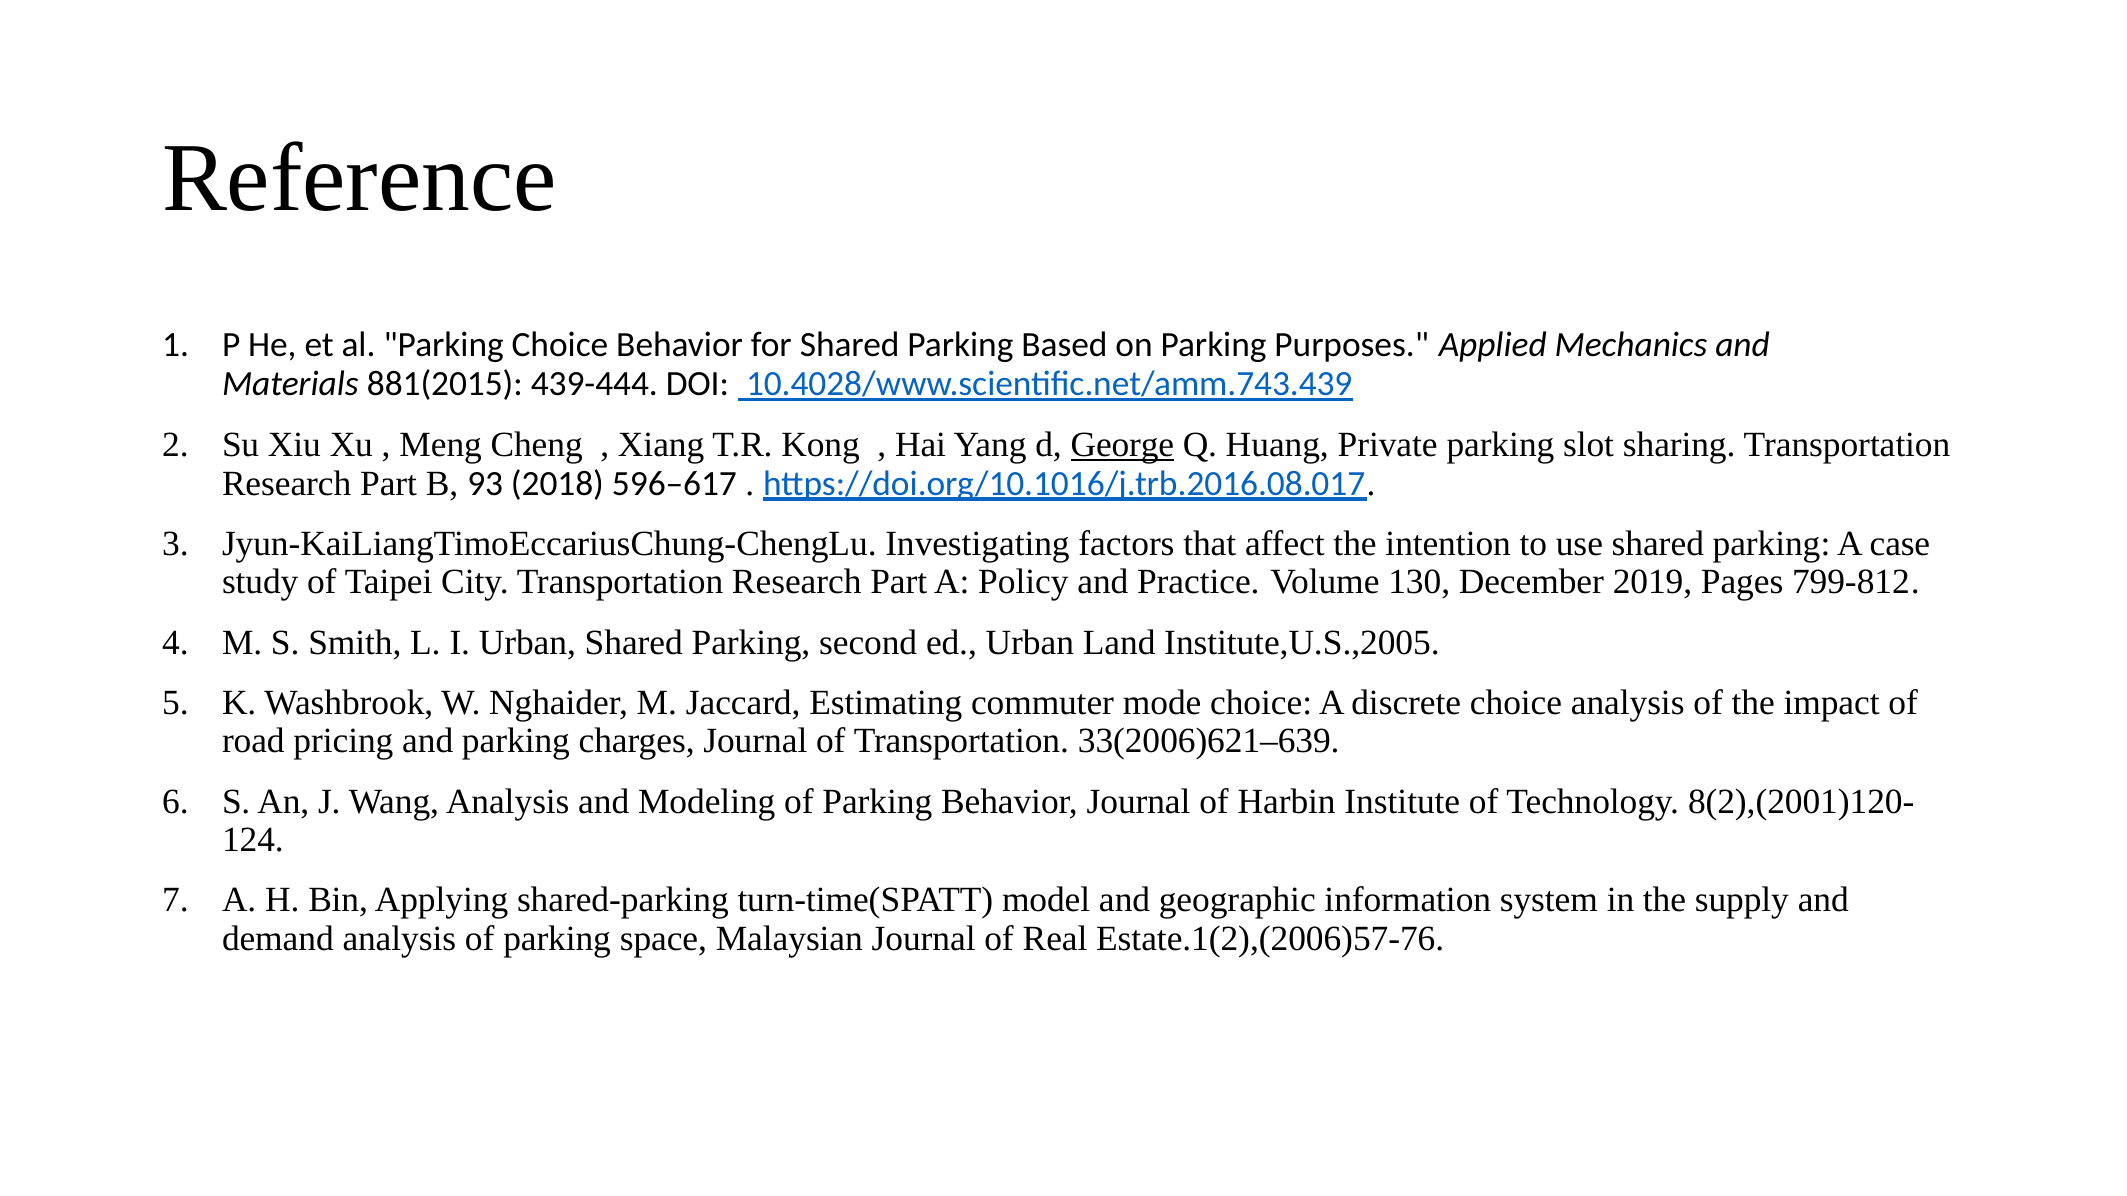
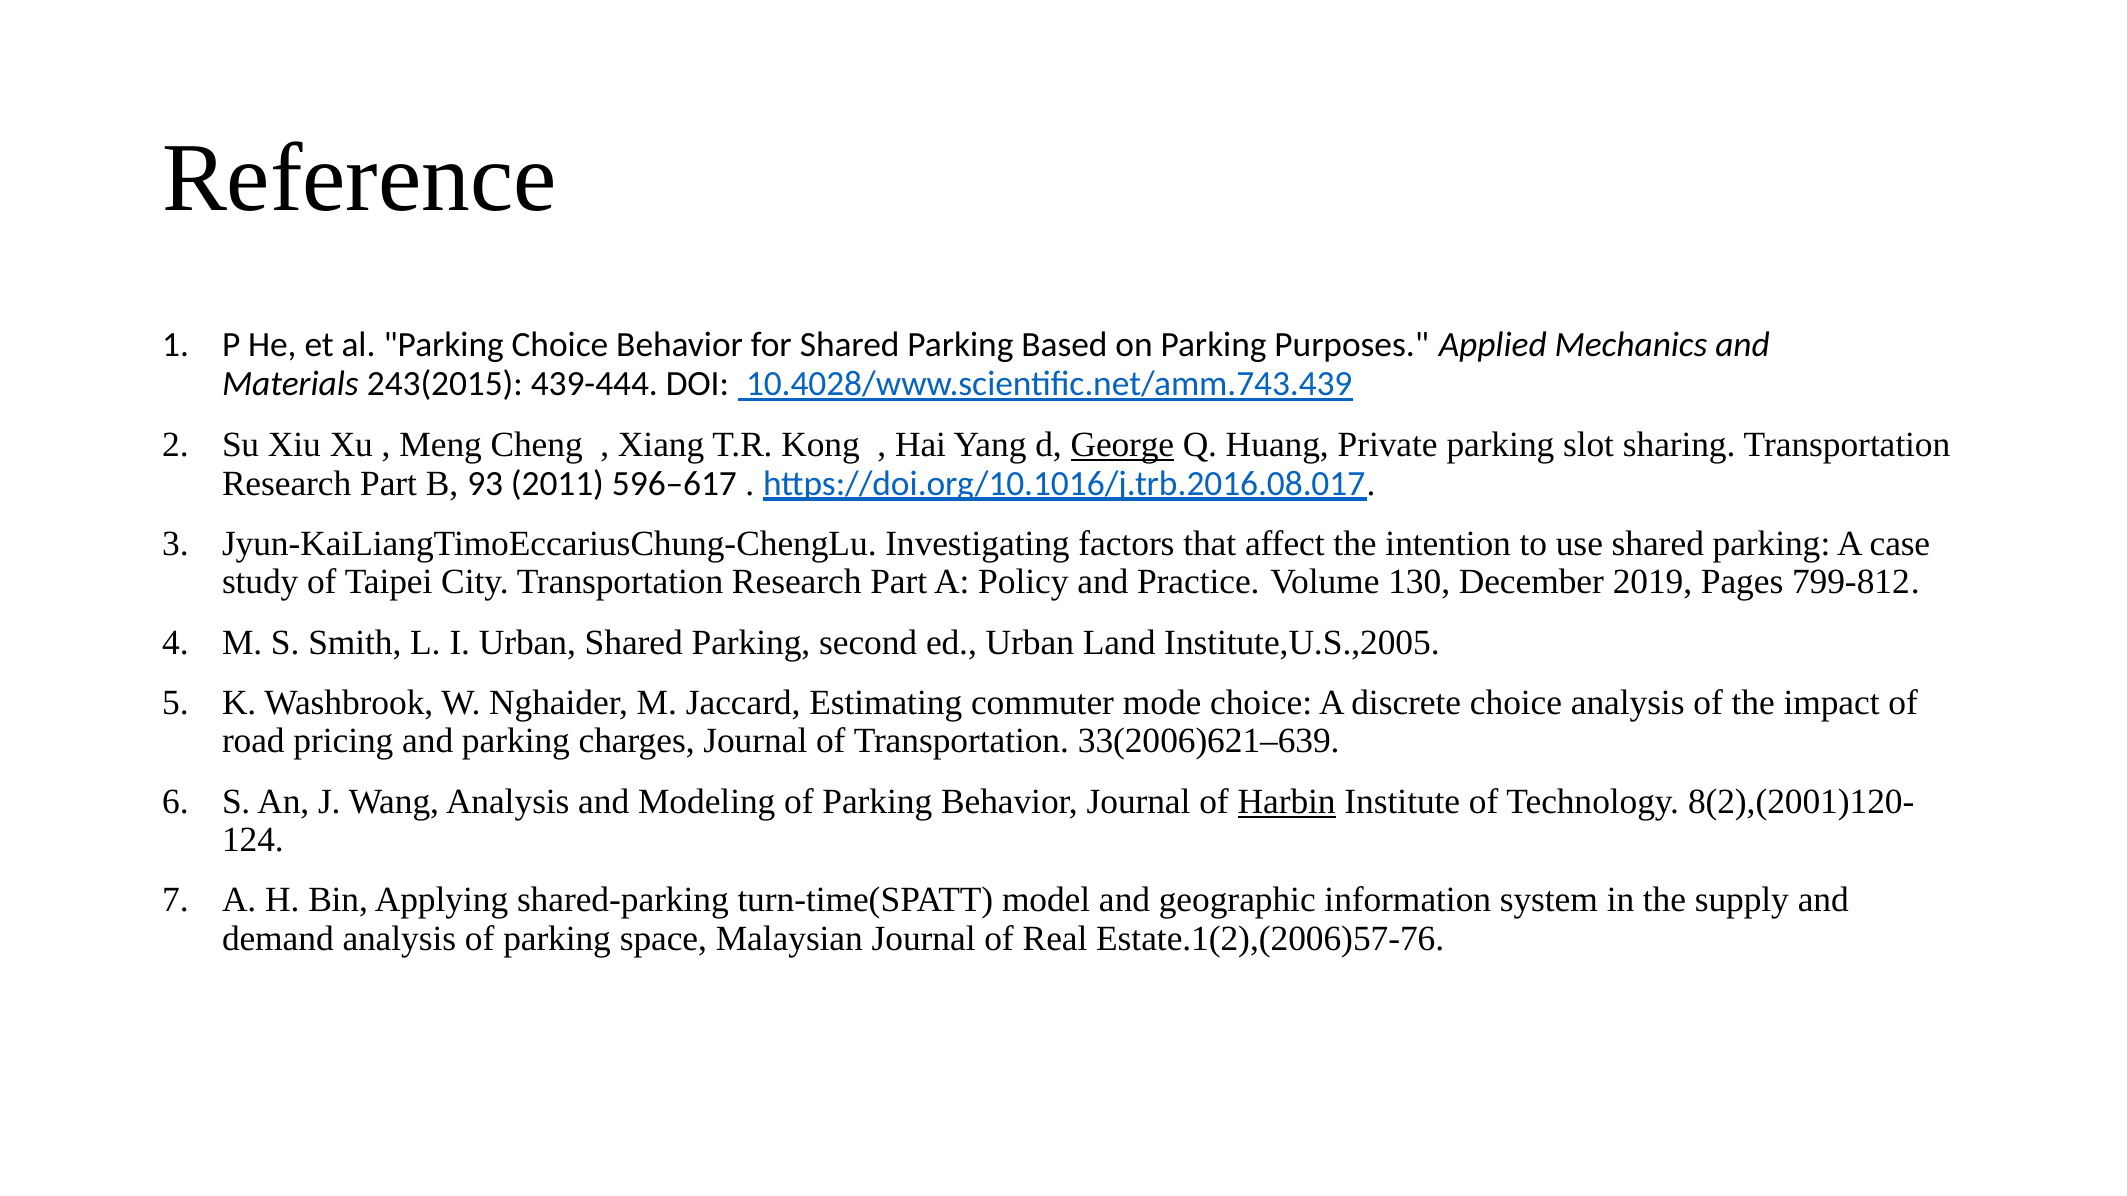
881(2015: 881(2015 -> 243(2015
2018: 2018 -> 2011
Harbin underline: none -> present
